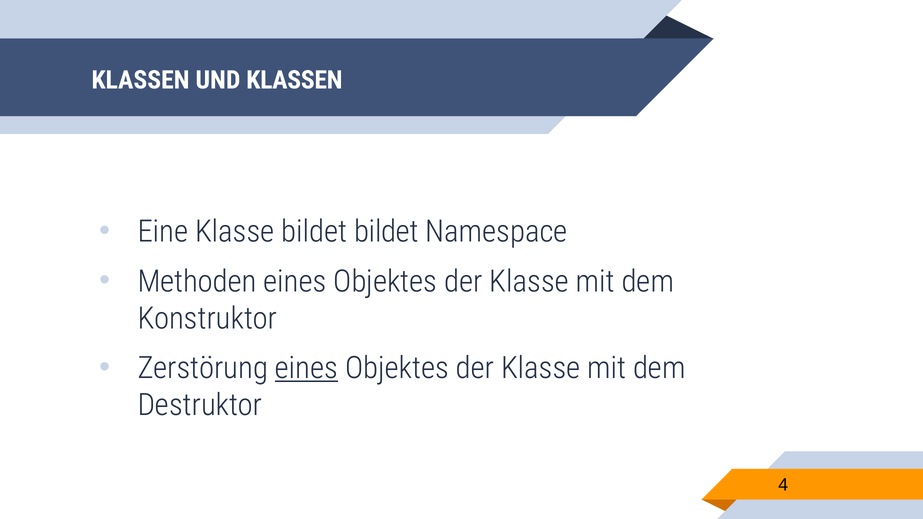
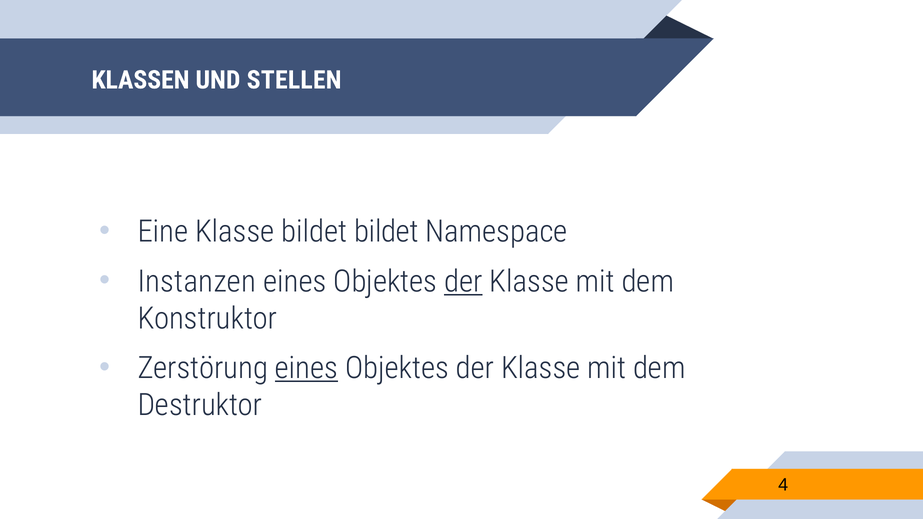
UND KLASSEN: KLASSEN -> STELLEN
Methoden: Methoden -> Instanzen
der at (463, 282) underline: none -> present
